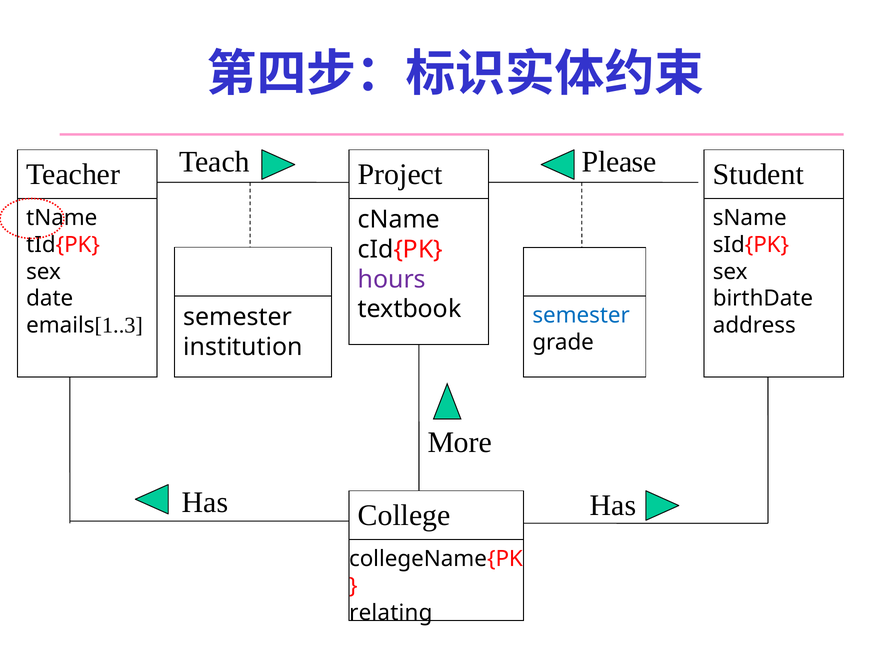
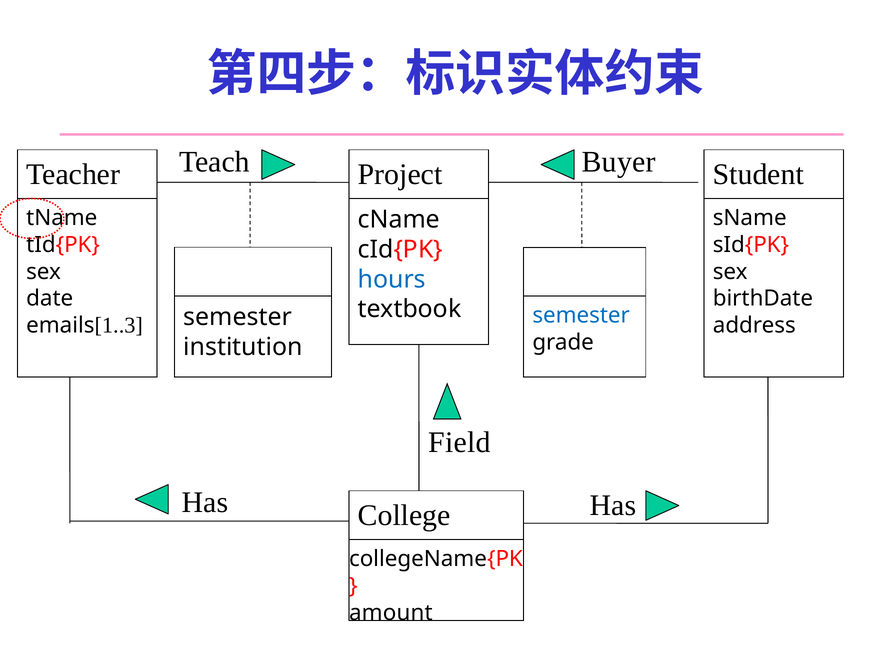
Please: Please -> Buyer
hours colour: purple -> blue
More: More -> Field
relating: relating -> amount
